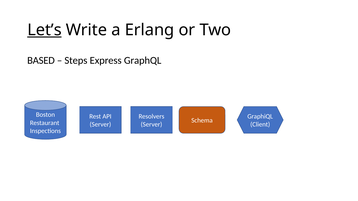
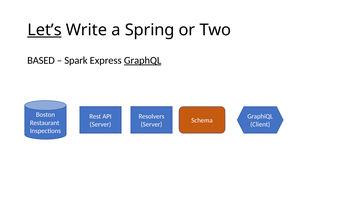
Erlang: Erlang -> Spring
Steps: Steps -> Spark
GraphQL underline: none -> present
